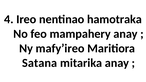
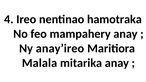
mafy’ireo: mafy’ireo -> anay’ireo
Satana: Satana -> Malala
